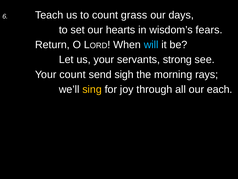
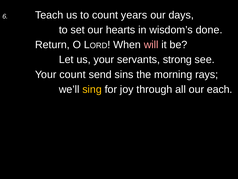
grass: grass -> years
fears: fears -> done
will colour: light blue -> pink
sigh: sigh -> sins
